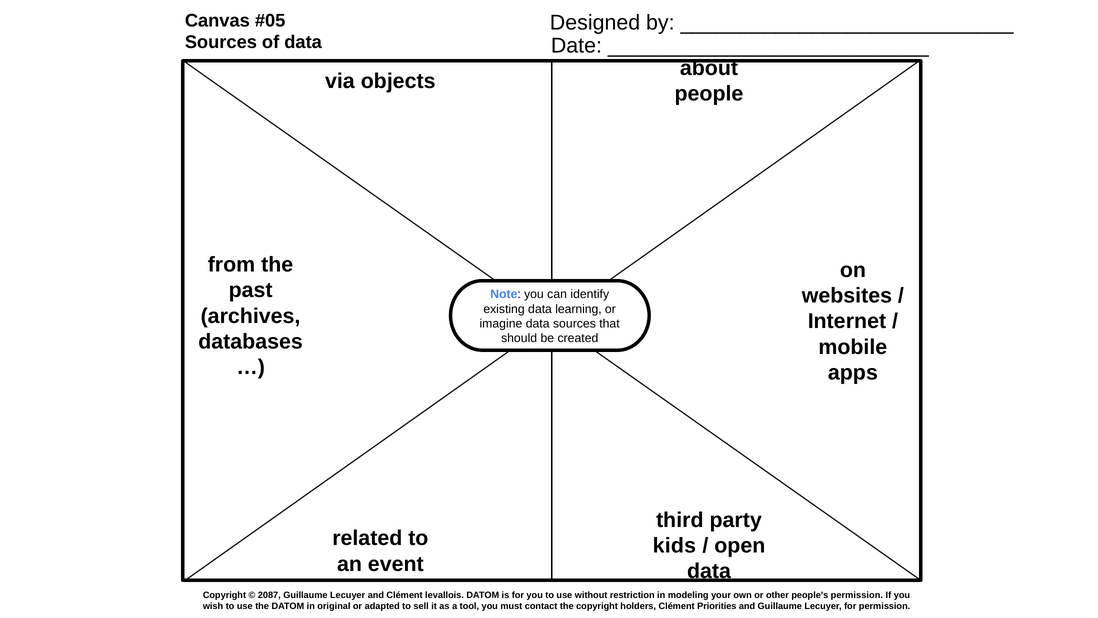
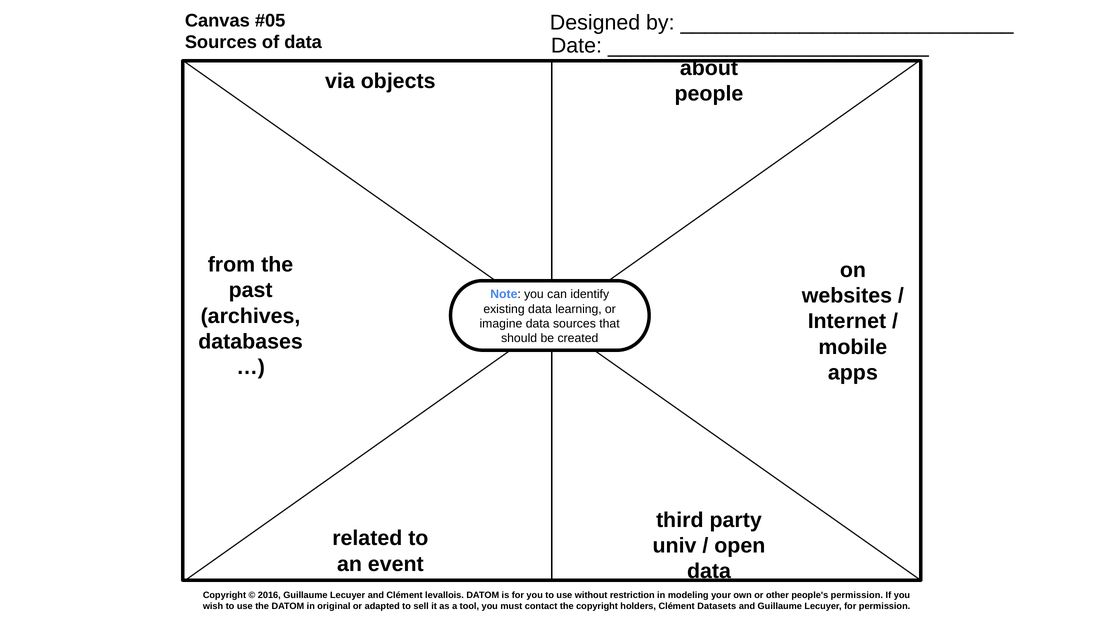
kids: kids -> univ
2087: 2087 -> 2016
Priorities: Priorities -> Datasets
